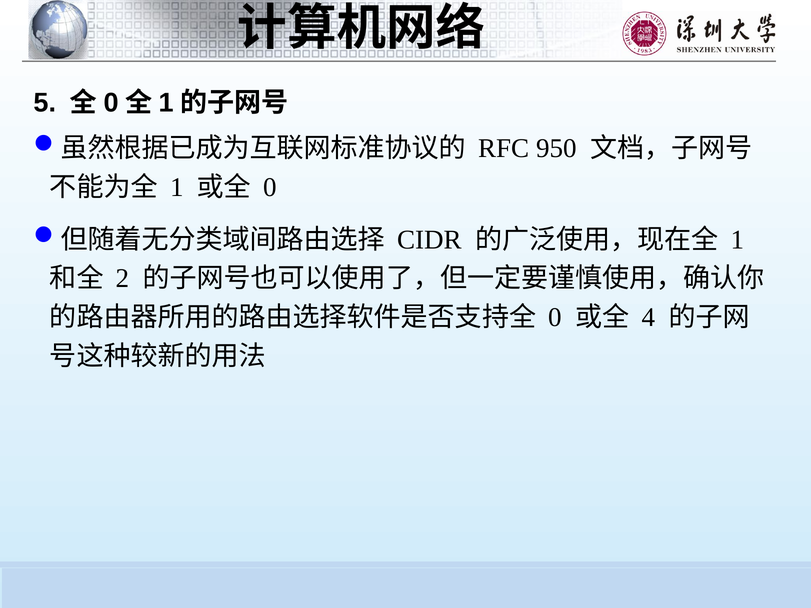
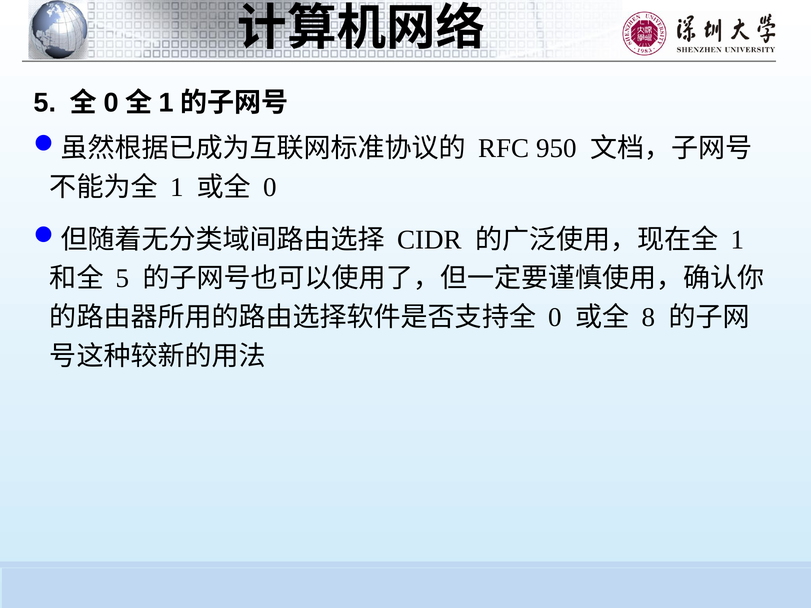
2 at (123, 279): 2 -> 5
4: 4 -> 8
